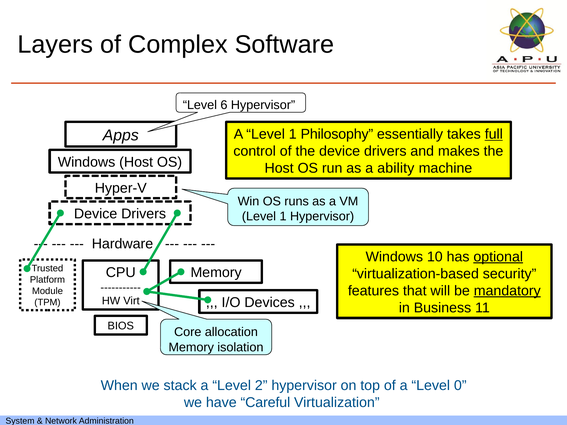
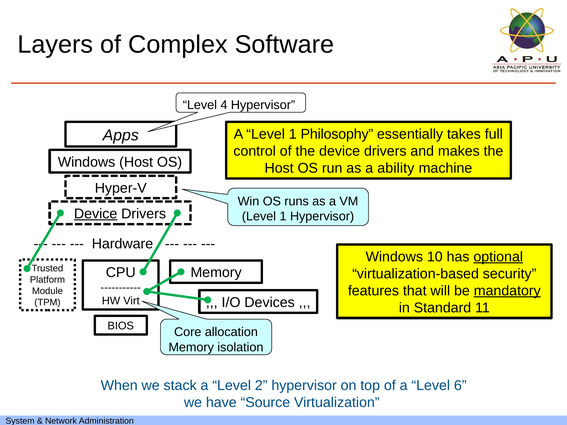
6: 6 -> 4
full underline: present -> none
Device at (96, 214) underline: none -> present
Business: Business -> Standard
0: 0 -> 6
Careful: Careful -> Source
